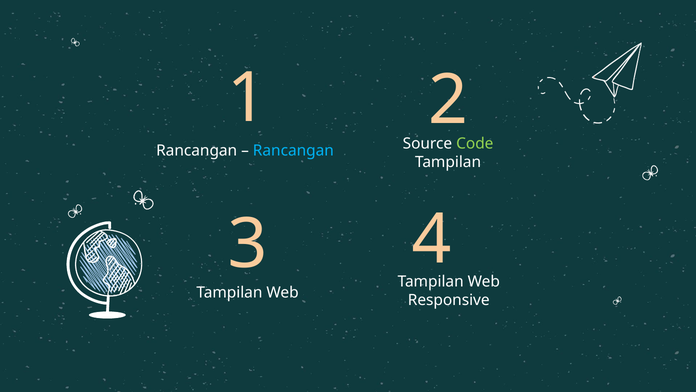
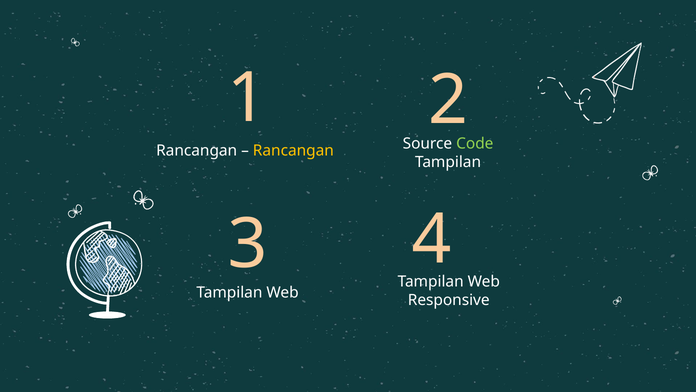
Rancangan at (293, 151) colour: light blue -> yellow
